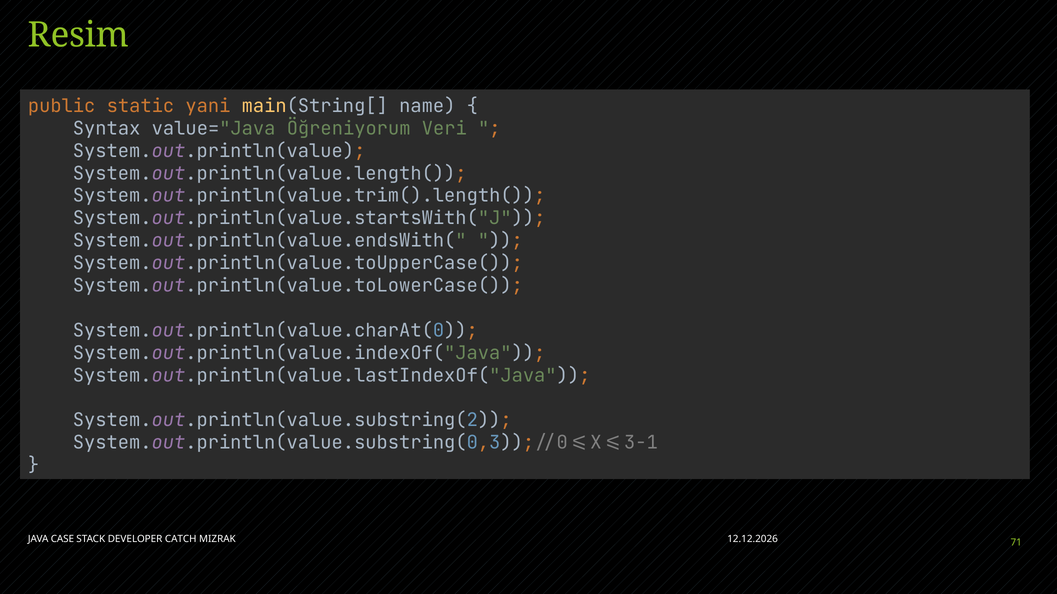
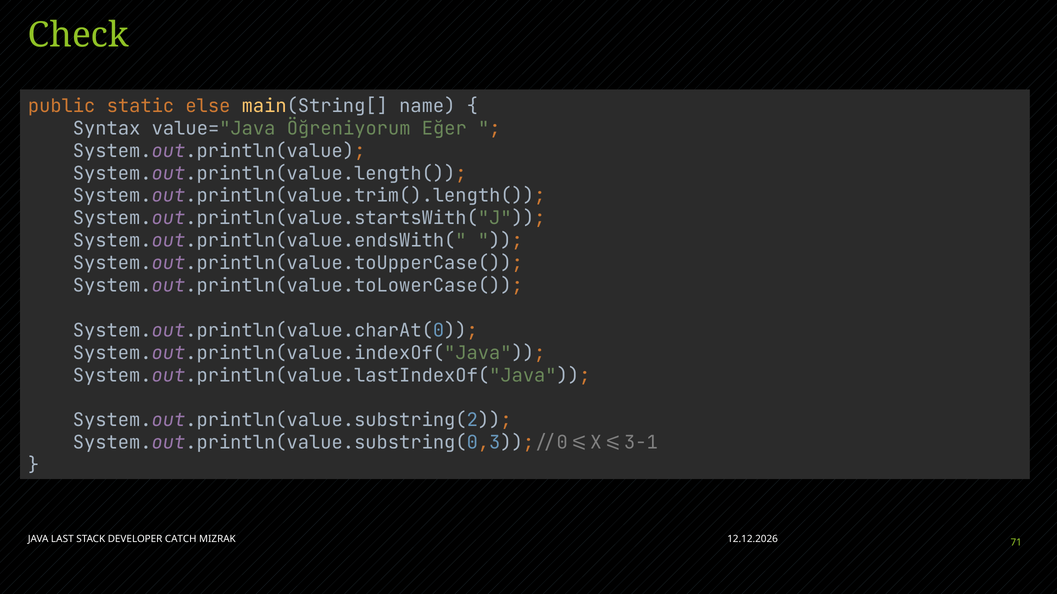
Resim: Resim -> Check
yani: yani -> else
Veri: Veri -> Eğer
CASE: CASE -> LAST
